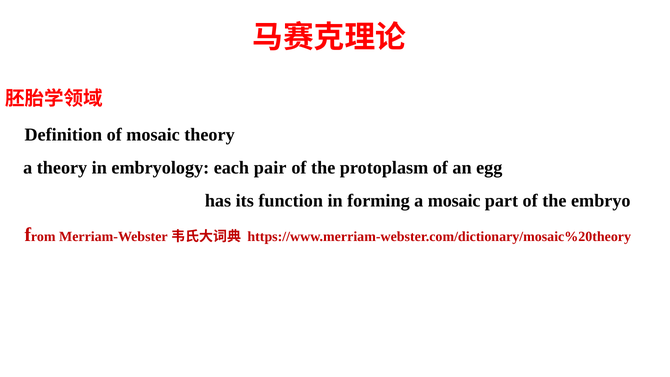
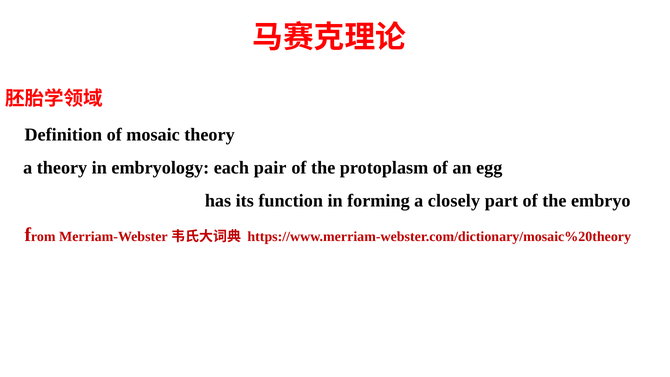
a mosaic: mosaic -> closely
